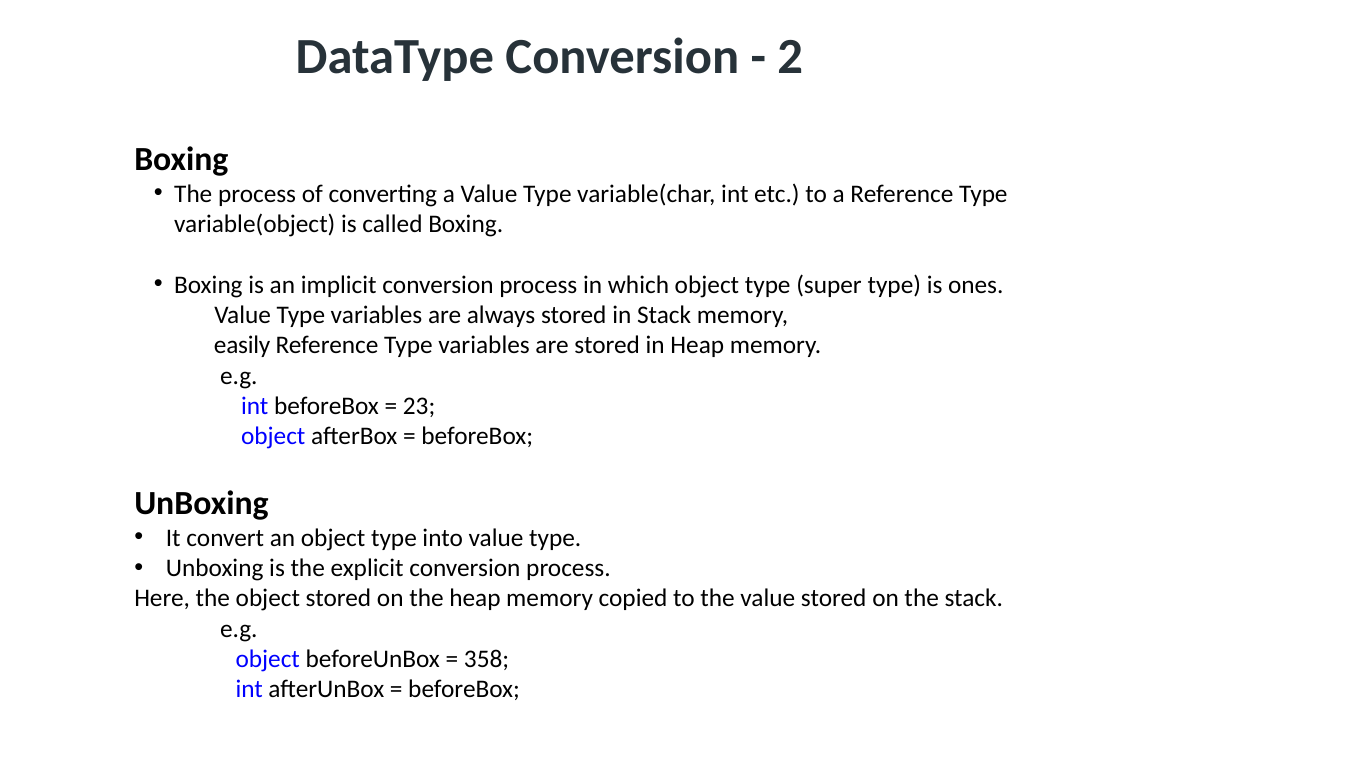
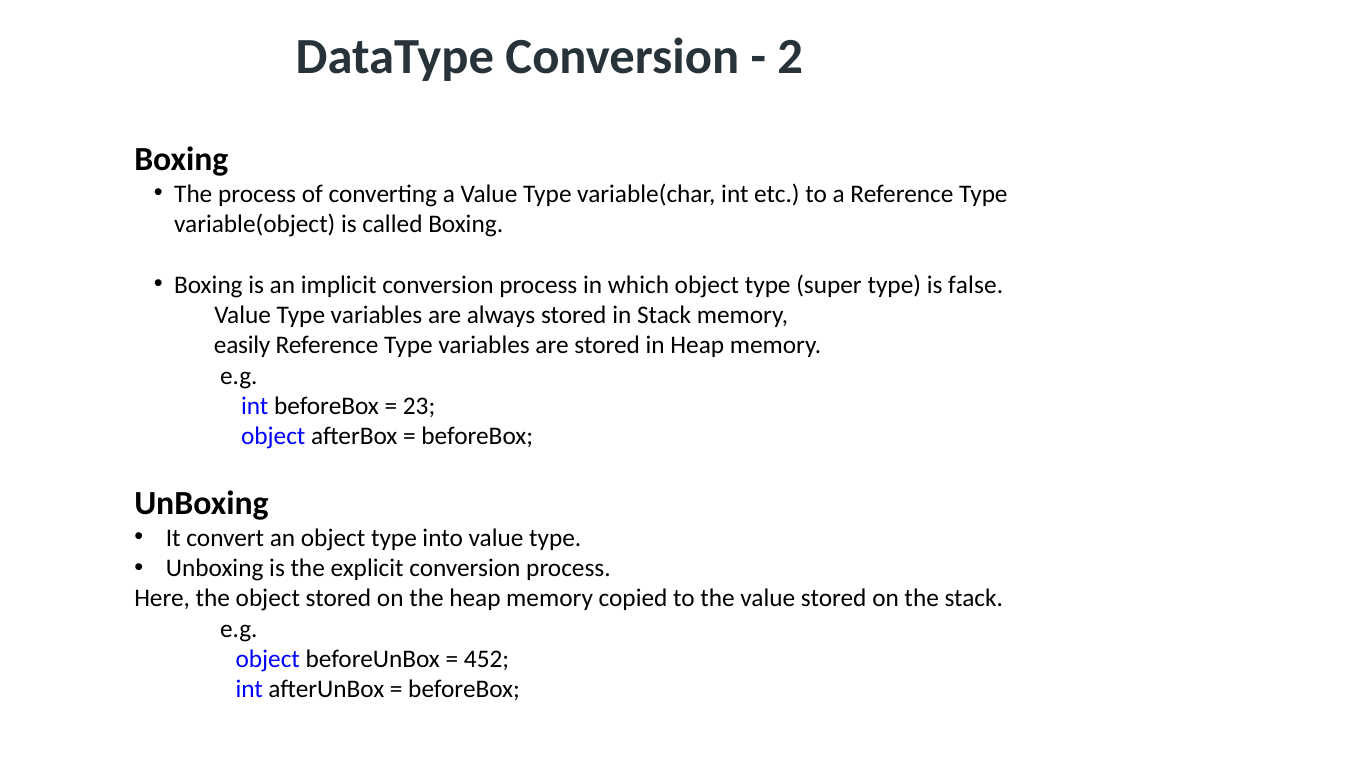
ones: ones -> false
358: 358 -> 452
